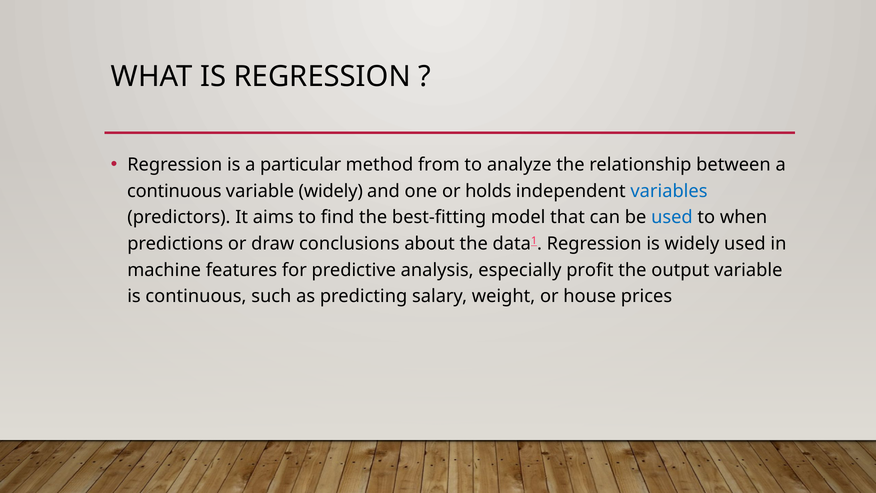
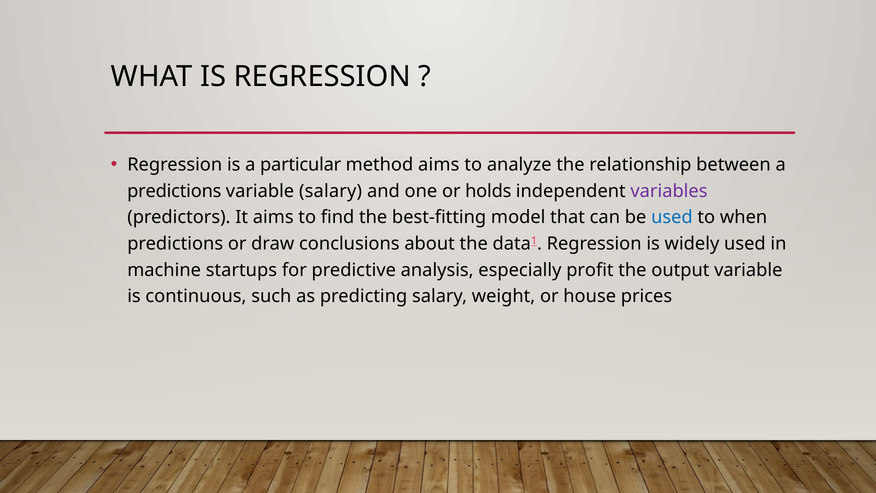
method from: from -> aims
continuous at (174, 191): continuous -> predictions
variable widely: widely -> salary
variables colour: blue -> purple
features: features -> startups
